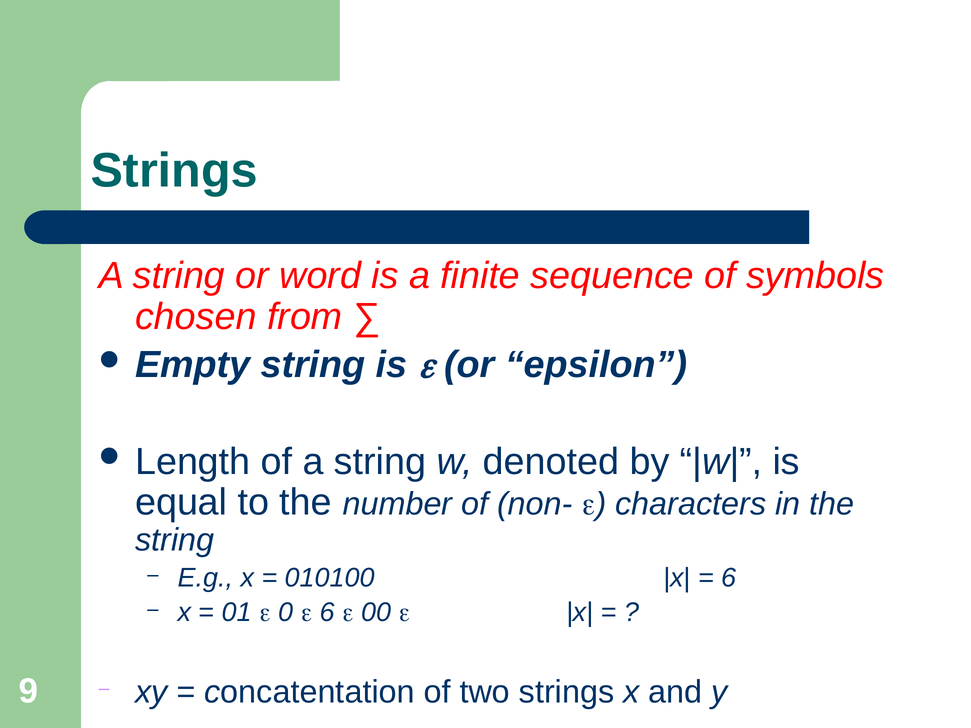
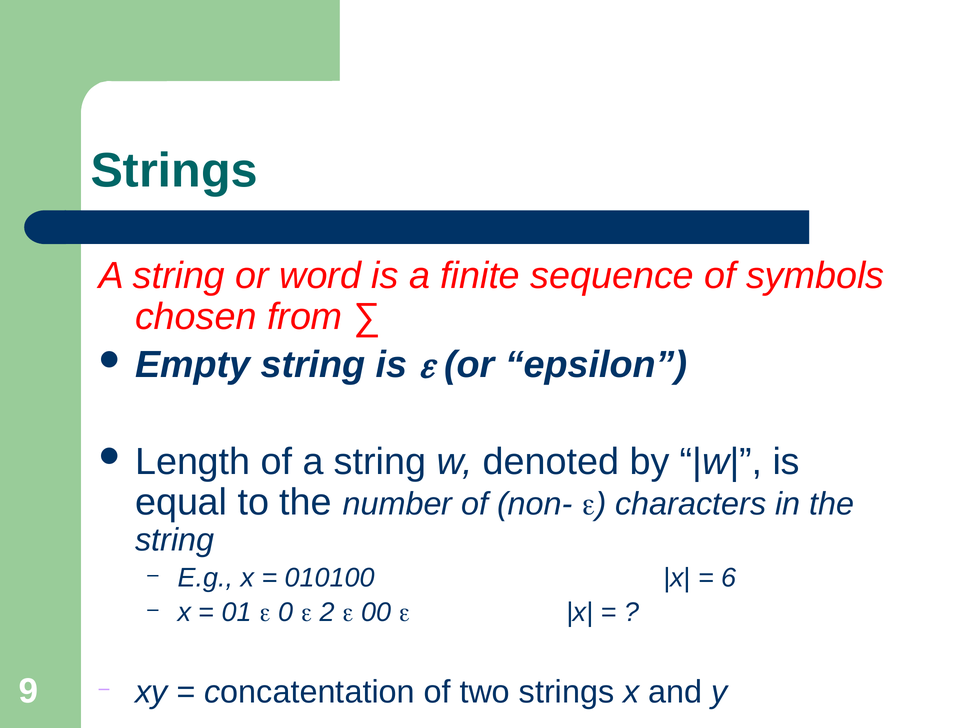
6 at (327, 612): 6 -> 2
